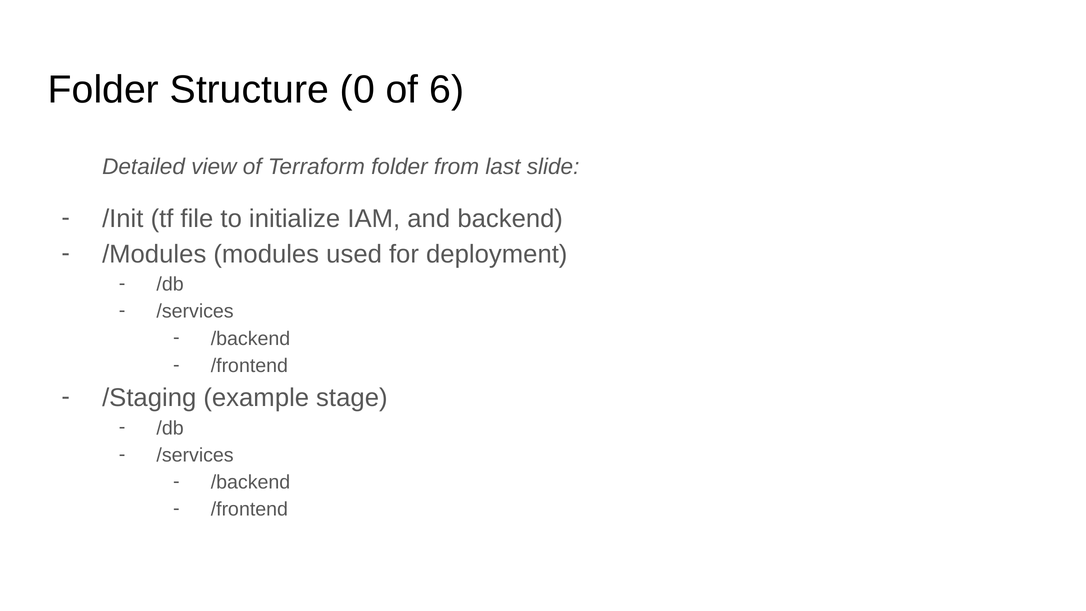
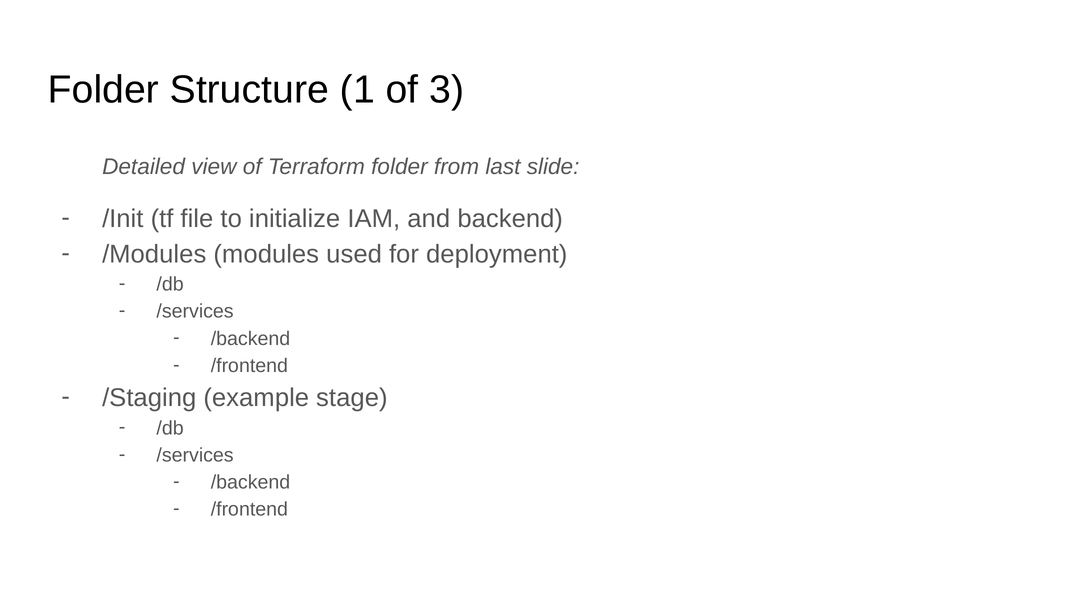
0: 0 -> 1
6: 6 -> 3
